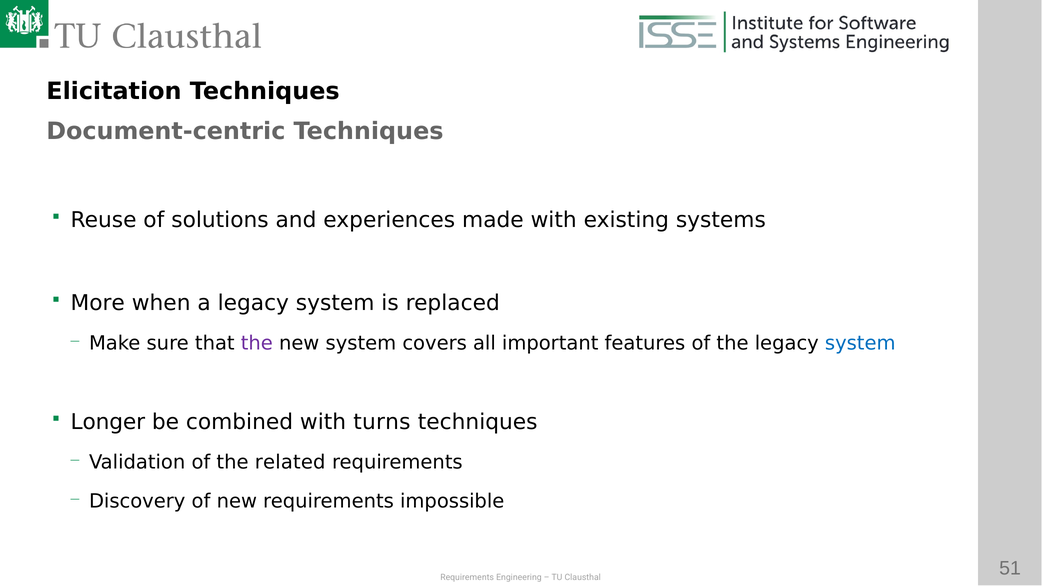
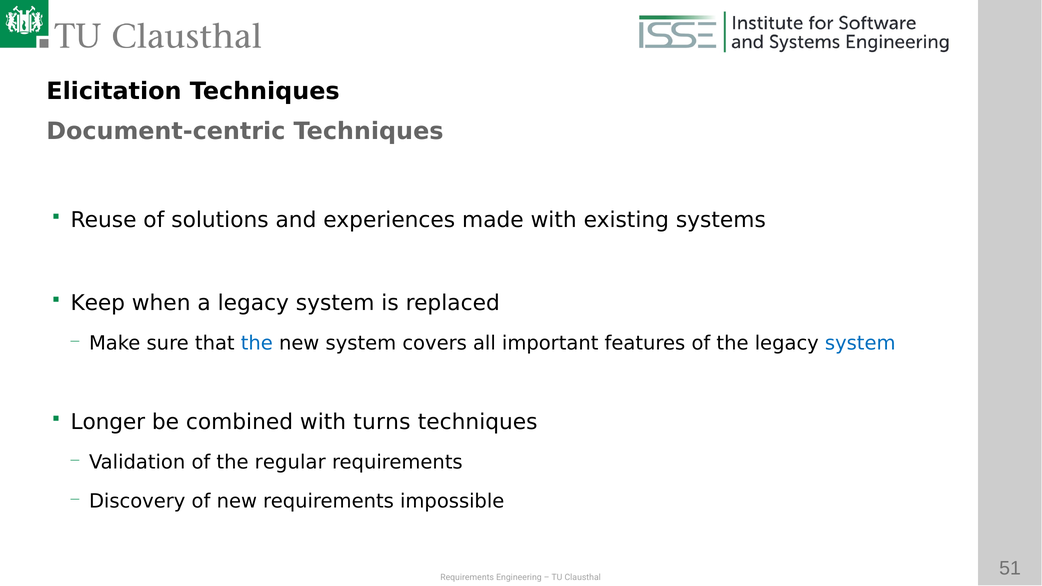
More: More -> Keep
the at (257, 343) colour: purple -> blue
related: related -> regular
